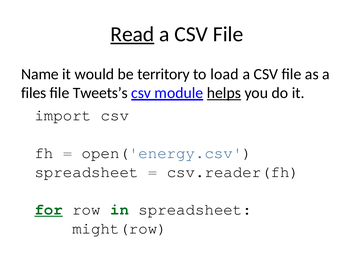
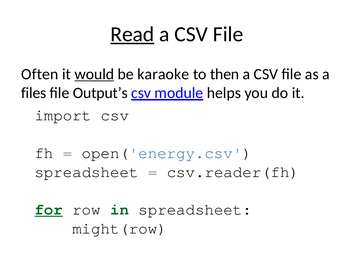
Name: Name -> Often
would underline: none -> present
territory: territory -> karaoke
load: load -> then
Tweets’s: Tweets’s -> Output’s
helps underline: present -> none
